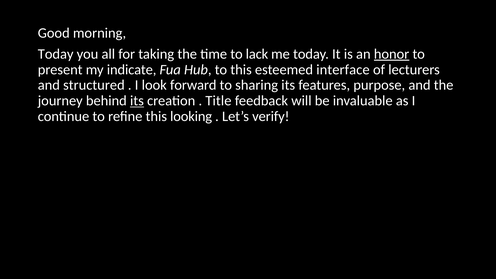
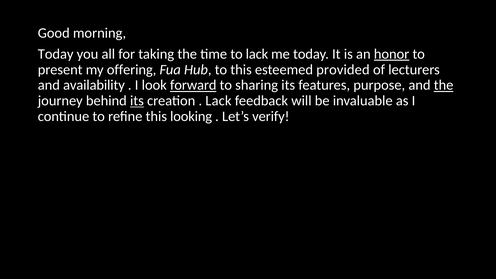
indicate: indicate -> offering
interface: interface -> provided
structured: structured -> availability
forward underline: none -> present
the at (444, 85) underline: none -> present
Title at (218, 101): Title -> Lack
